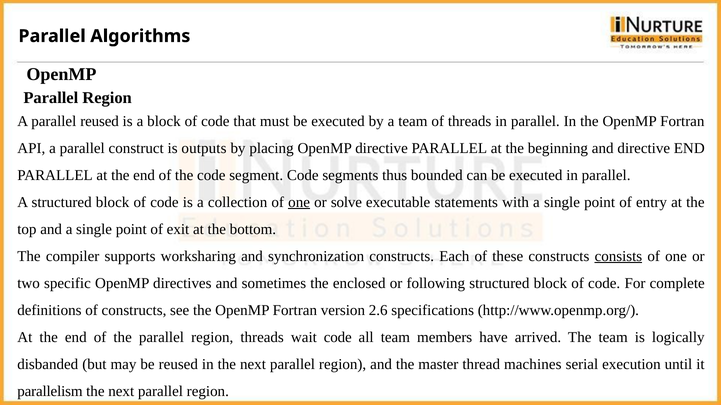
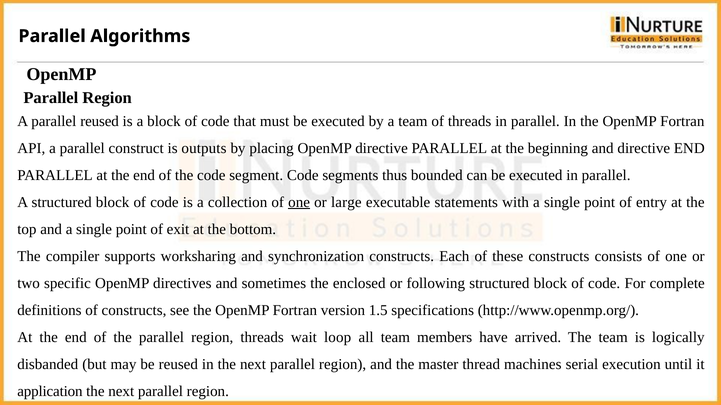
solve: solve -> large
consists underline: present -> none
2.6: 2.6 -> 1.5
wait code: code -> loop
parallelism: parallelism -> application
